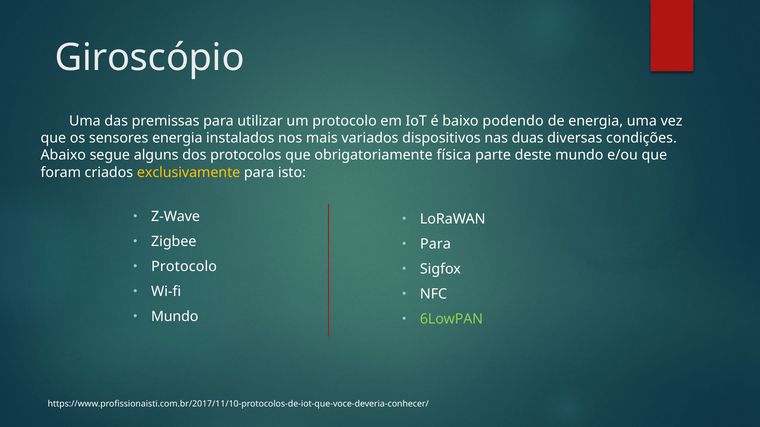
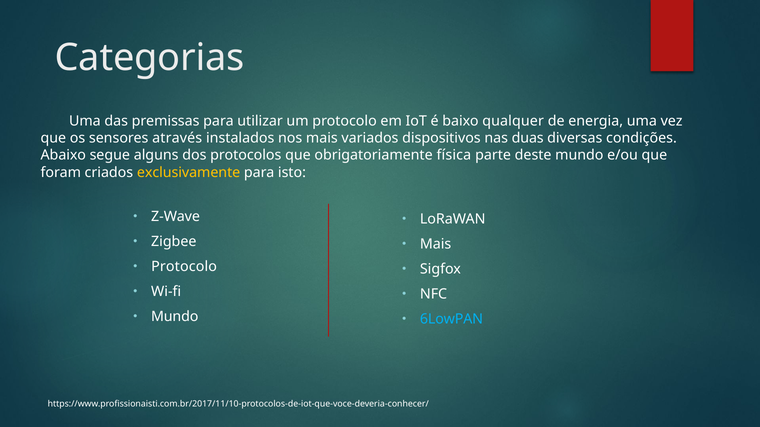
Giroscópio: Giroscópio -> Categorias
podendo: podendo -> qualquer
sensores energia: energia -> através
Para at (436, 245): Para -> Mais
6LowPAN colour: light green -> light blue
